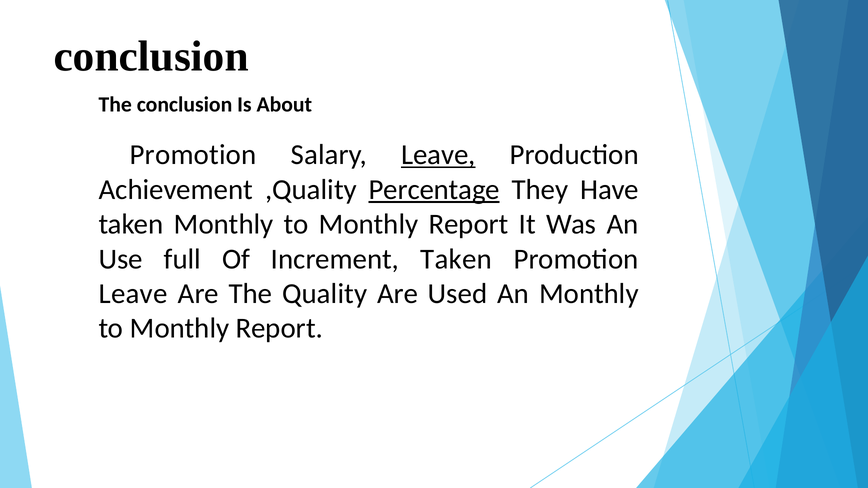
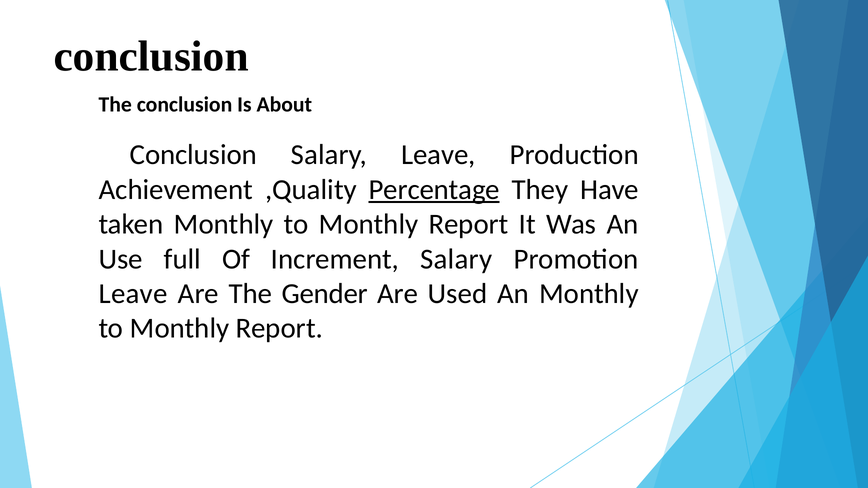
Promotion at (193, 155): Promotion -> Conclusion
Leave at (438, 155) underline: present -> none
Increment Taken: Taken -> Salary
Quality: Quality -> Gender
